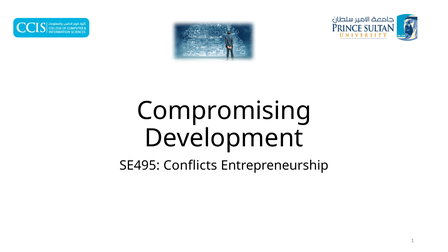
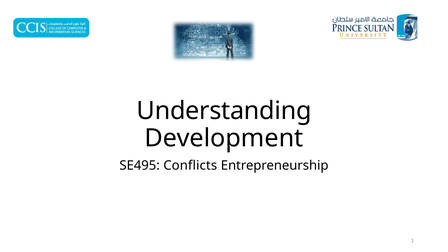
Compromising: Compromising -> Understanding
